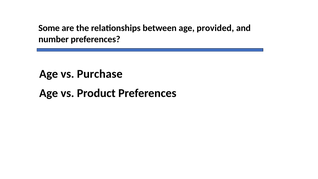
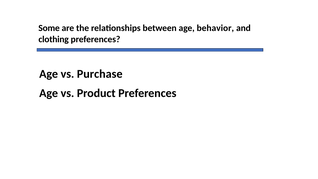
provided: provided -> behavior
number: number -> clothing
